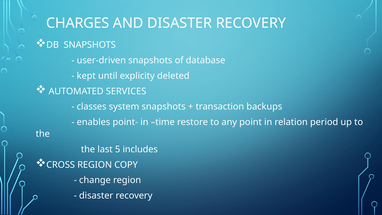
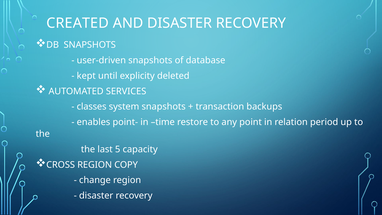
CHARGES: CHARGES -> CREATED
includes: includes -> capacity
